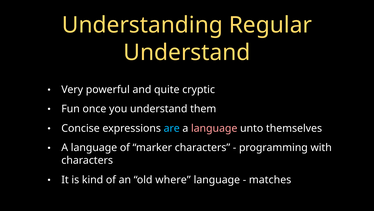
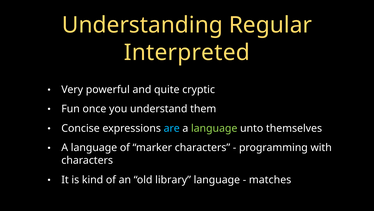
Understand at (187, 52): Understand -> Interpreted
language at (214, 128) colour: pink -> light green
where: where -> library
